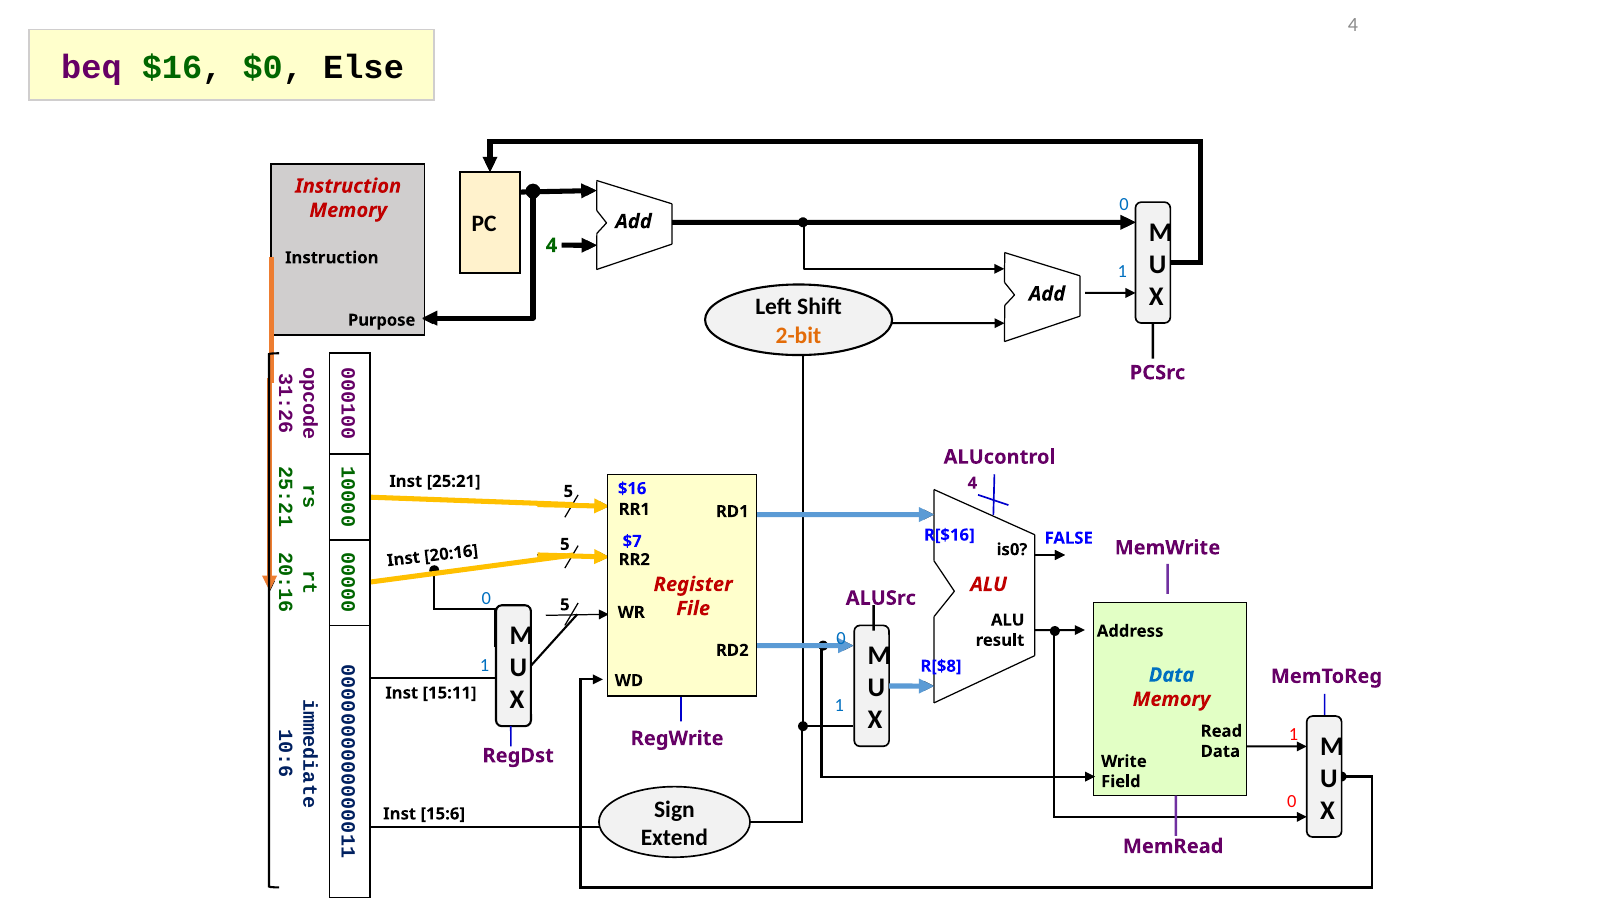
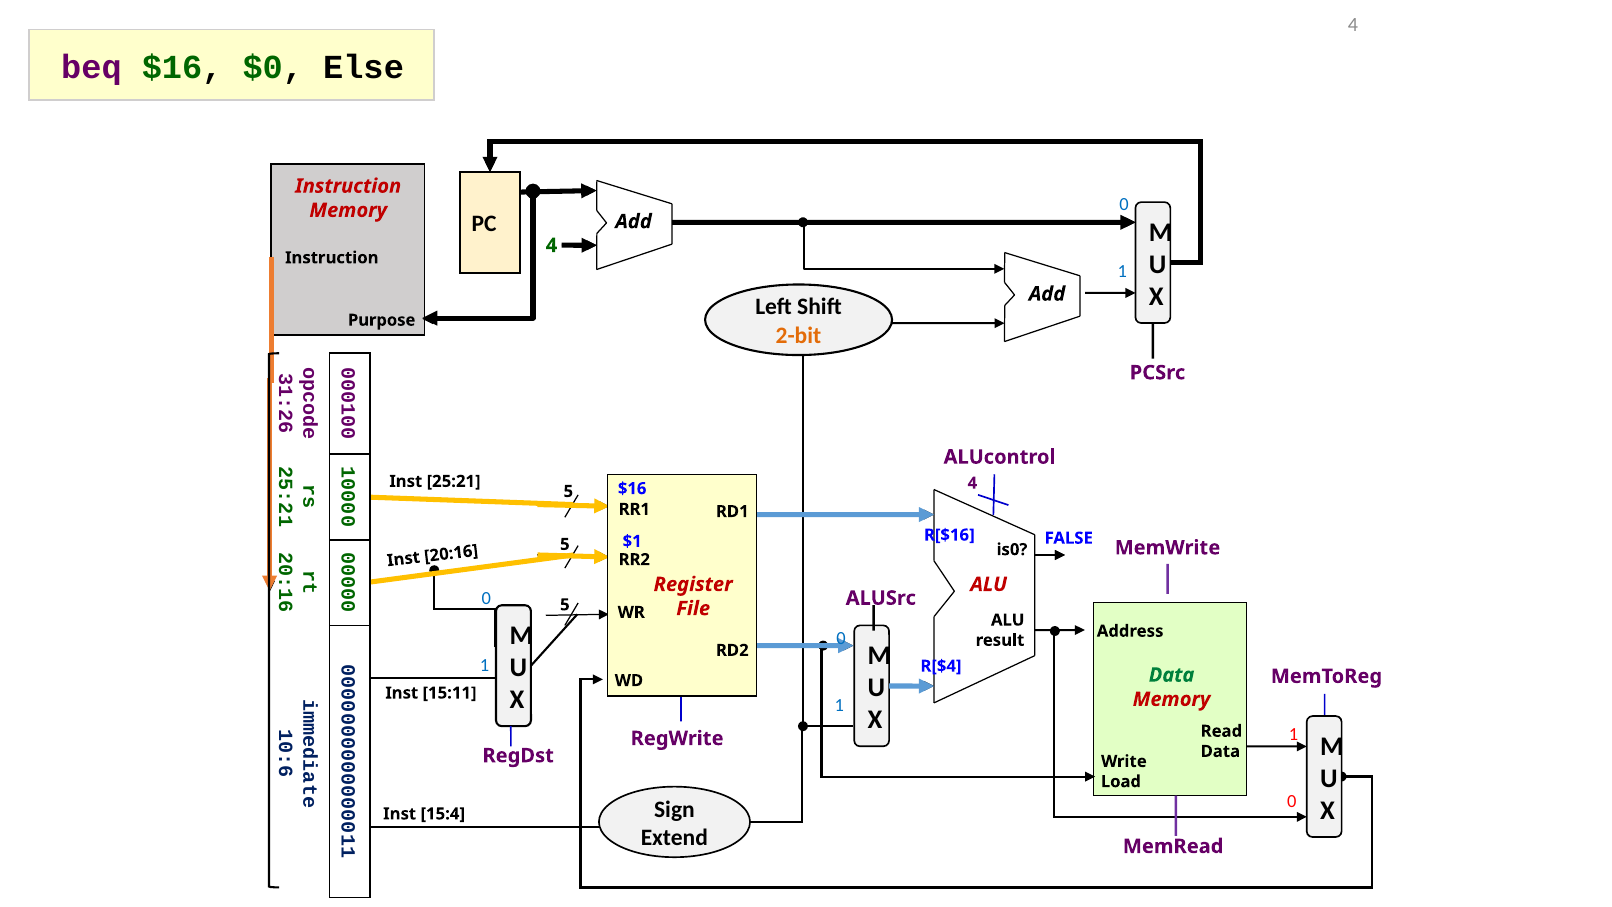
$7: $7 -> $1
R[$8: R[$8 -> R[$4
Data at (1172, 675) colour: blue -> green
Field: Field -> Load
15:6: 15:6 -> 15:4
